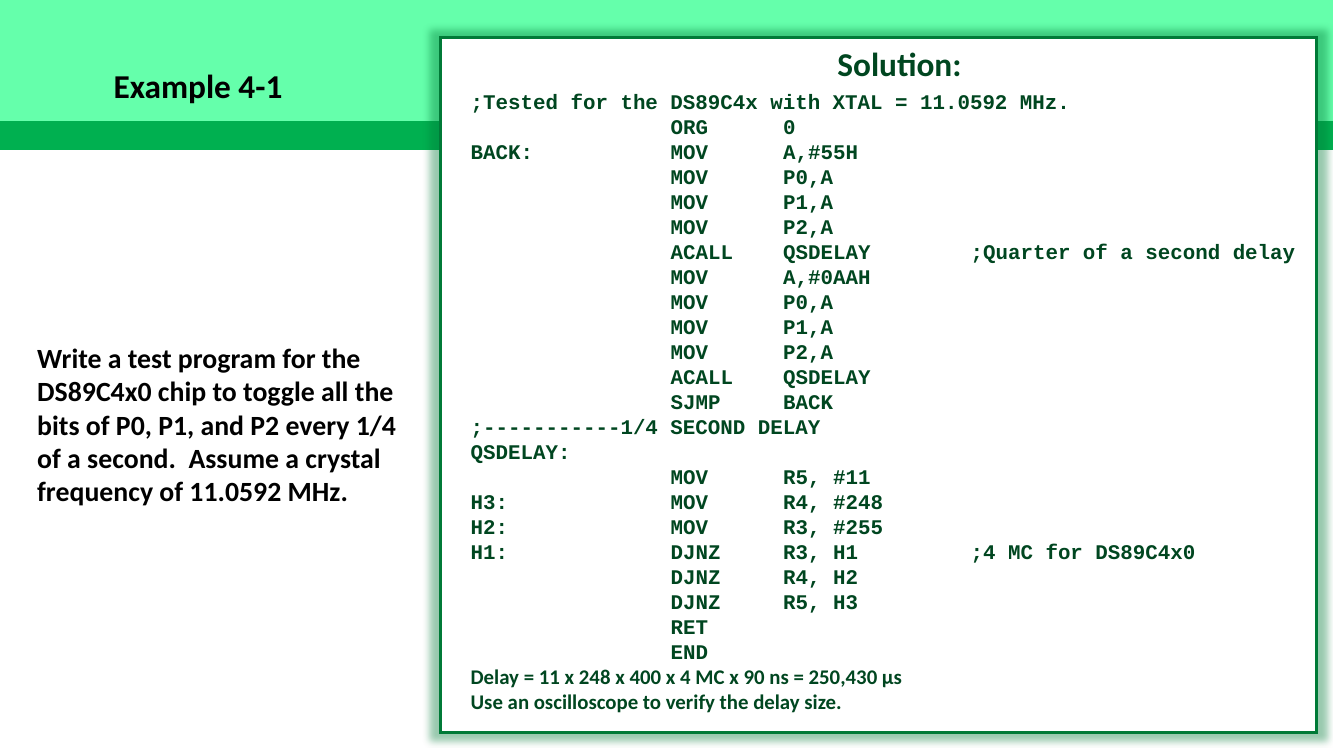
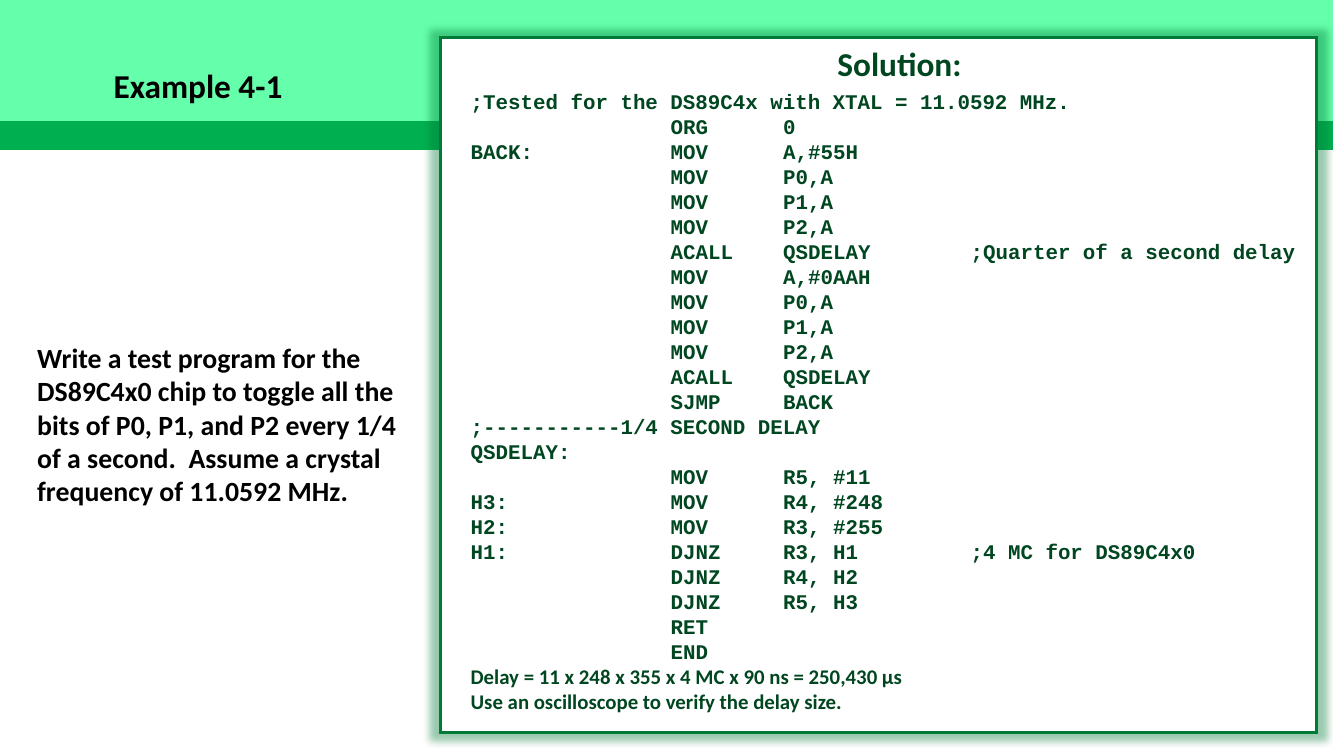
400: 400 -> 355
